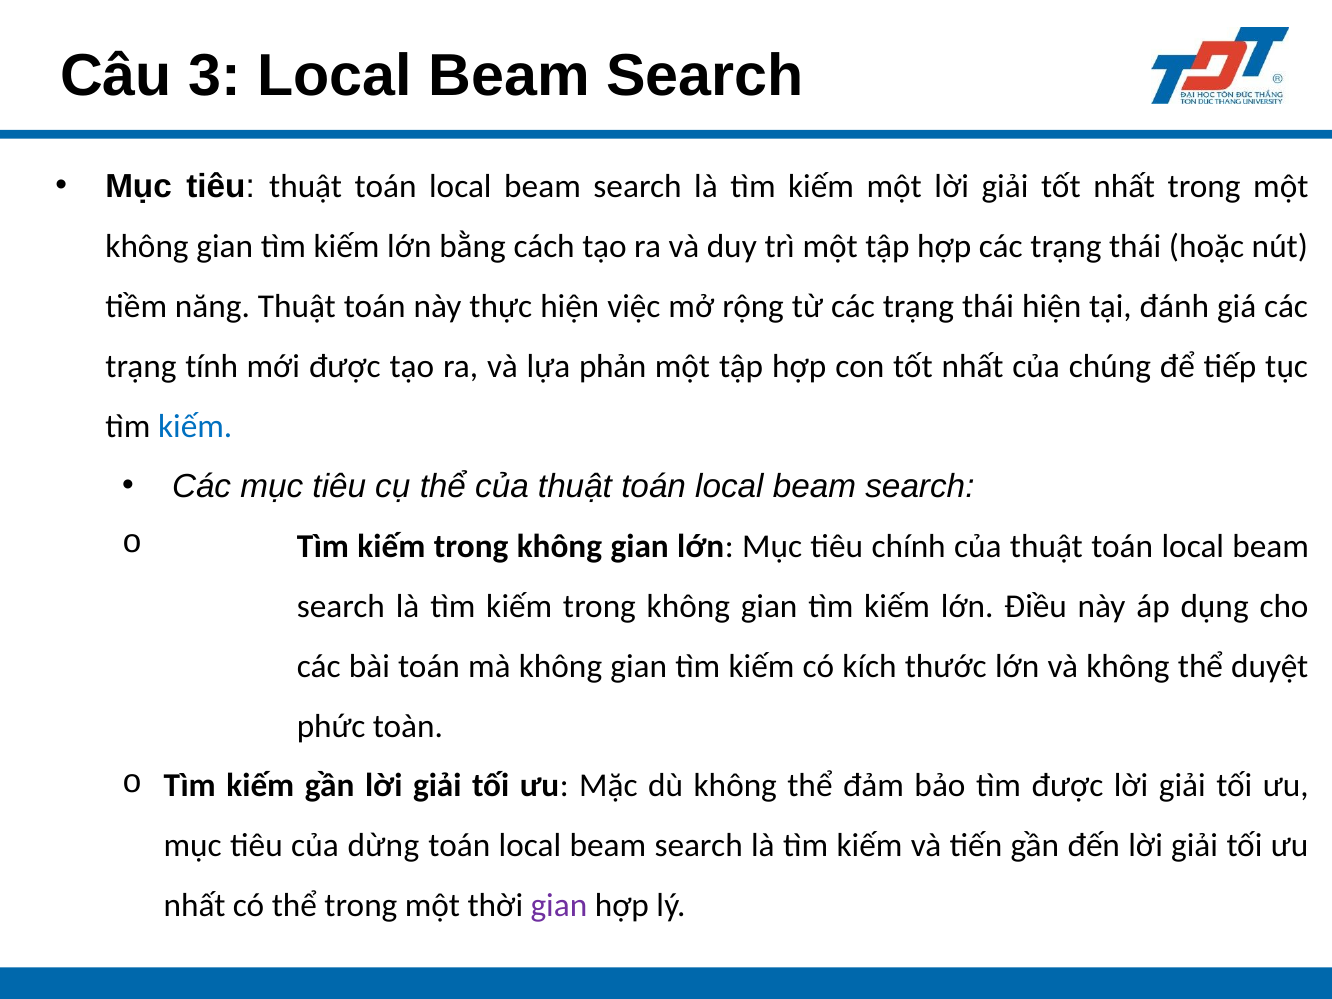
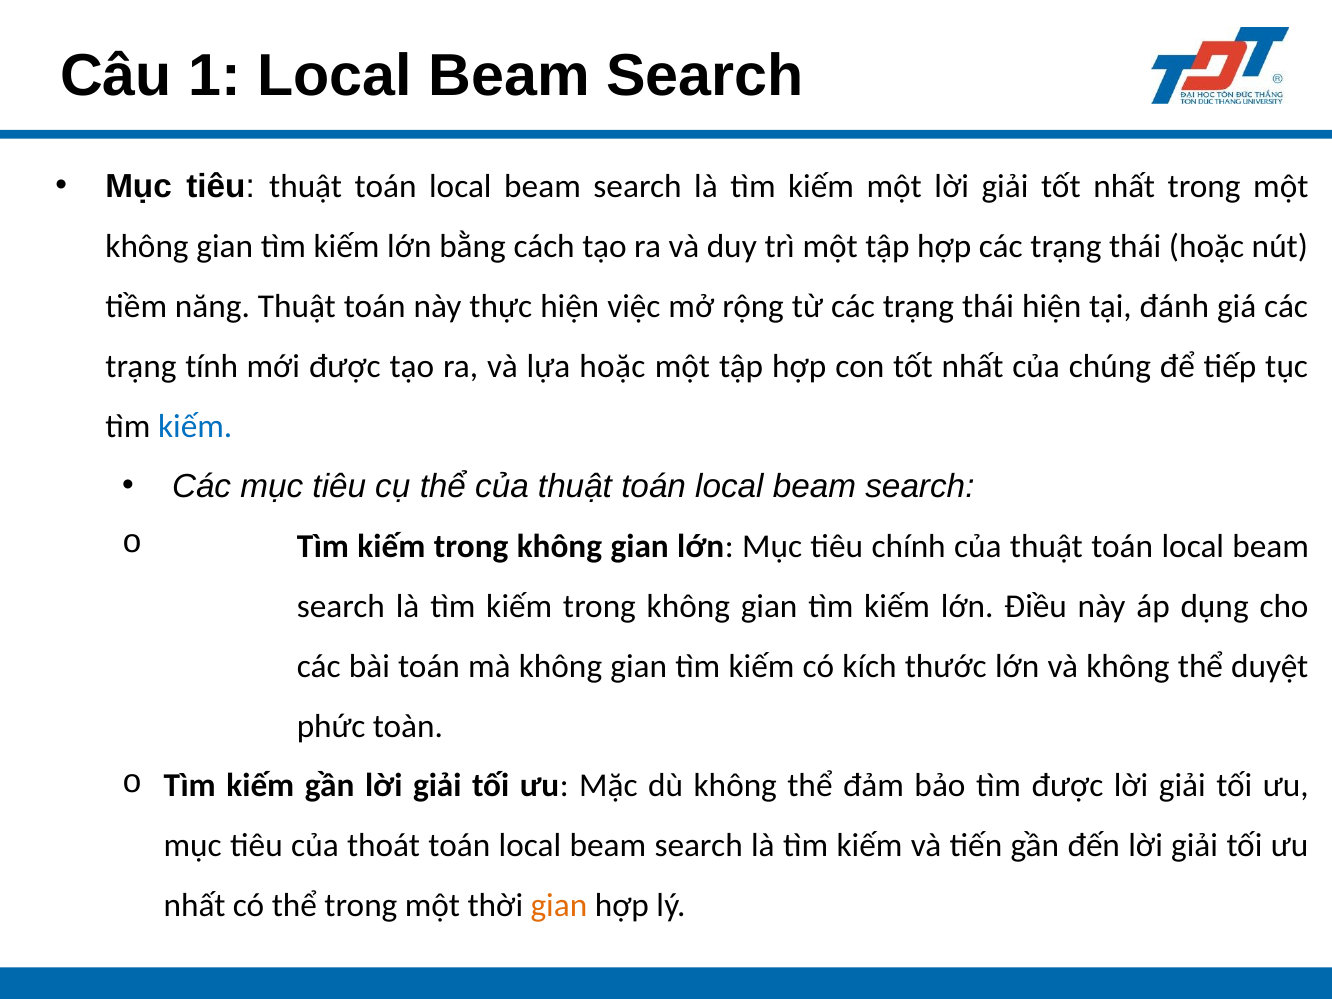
3: 3 -> 1
lựa phản: phản -> hoặc
dừng: dừng -> thoát
gian at (559, 906) colour: purple -> orange
